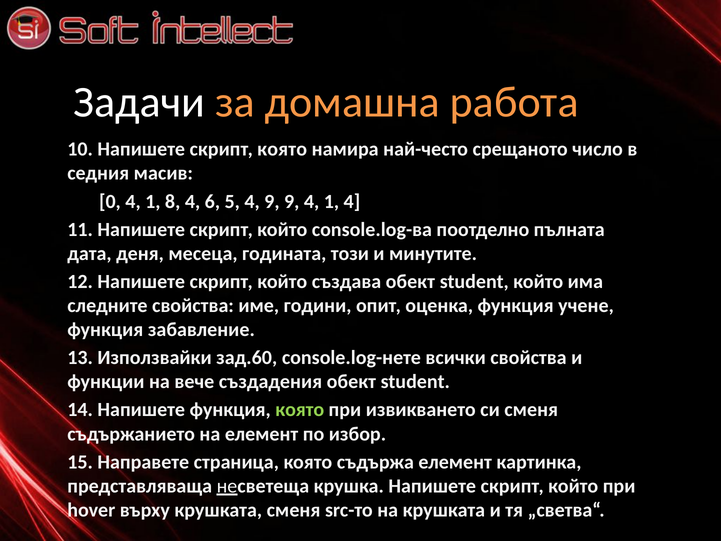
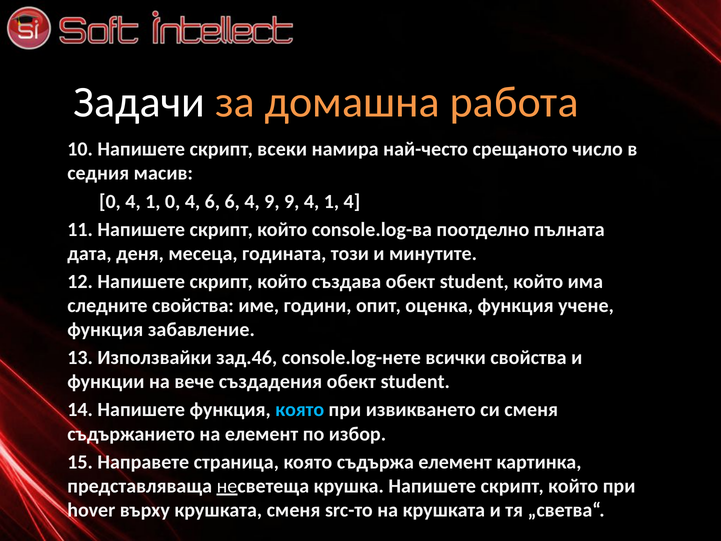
скрипт която: която -> всеки
1 8: 8 -> 0
6 5: 5 -> 6
зад.60: зад.60 -> зад.46
която at (300, 410) colour: light green -> light blue
